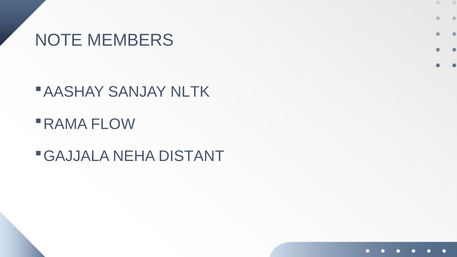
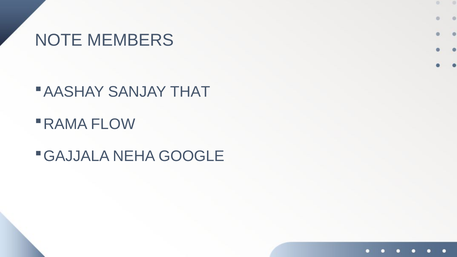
NLTK: NLTK -> THAT
DISTANT: DISTANT -> GOOGLE
